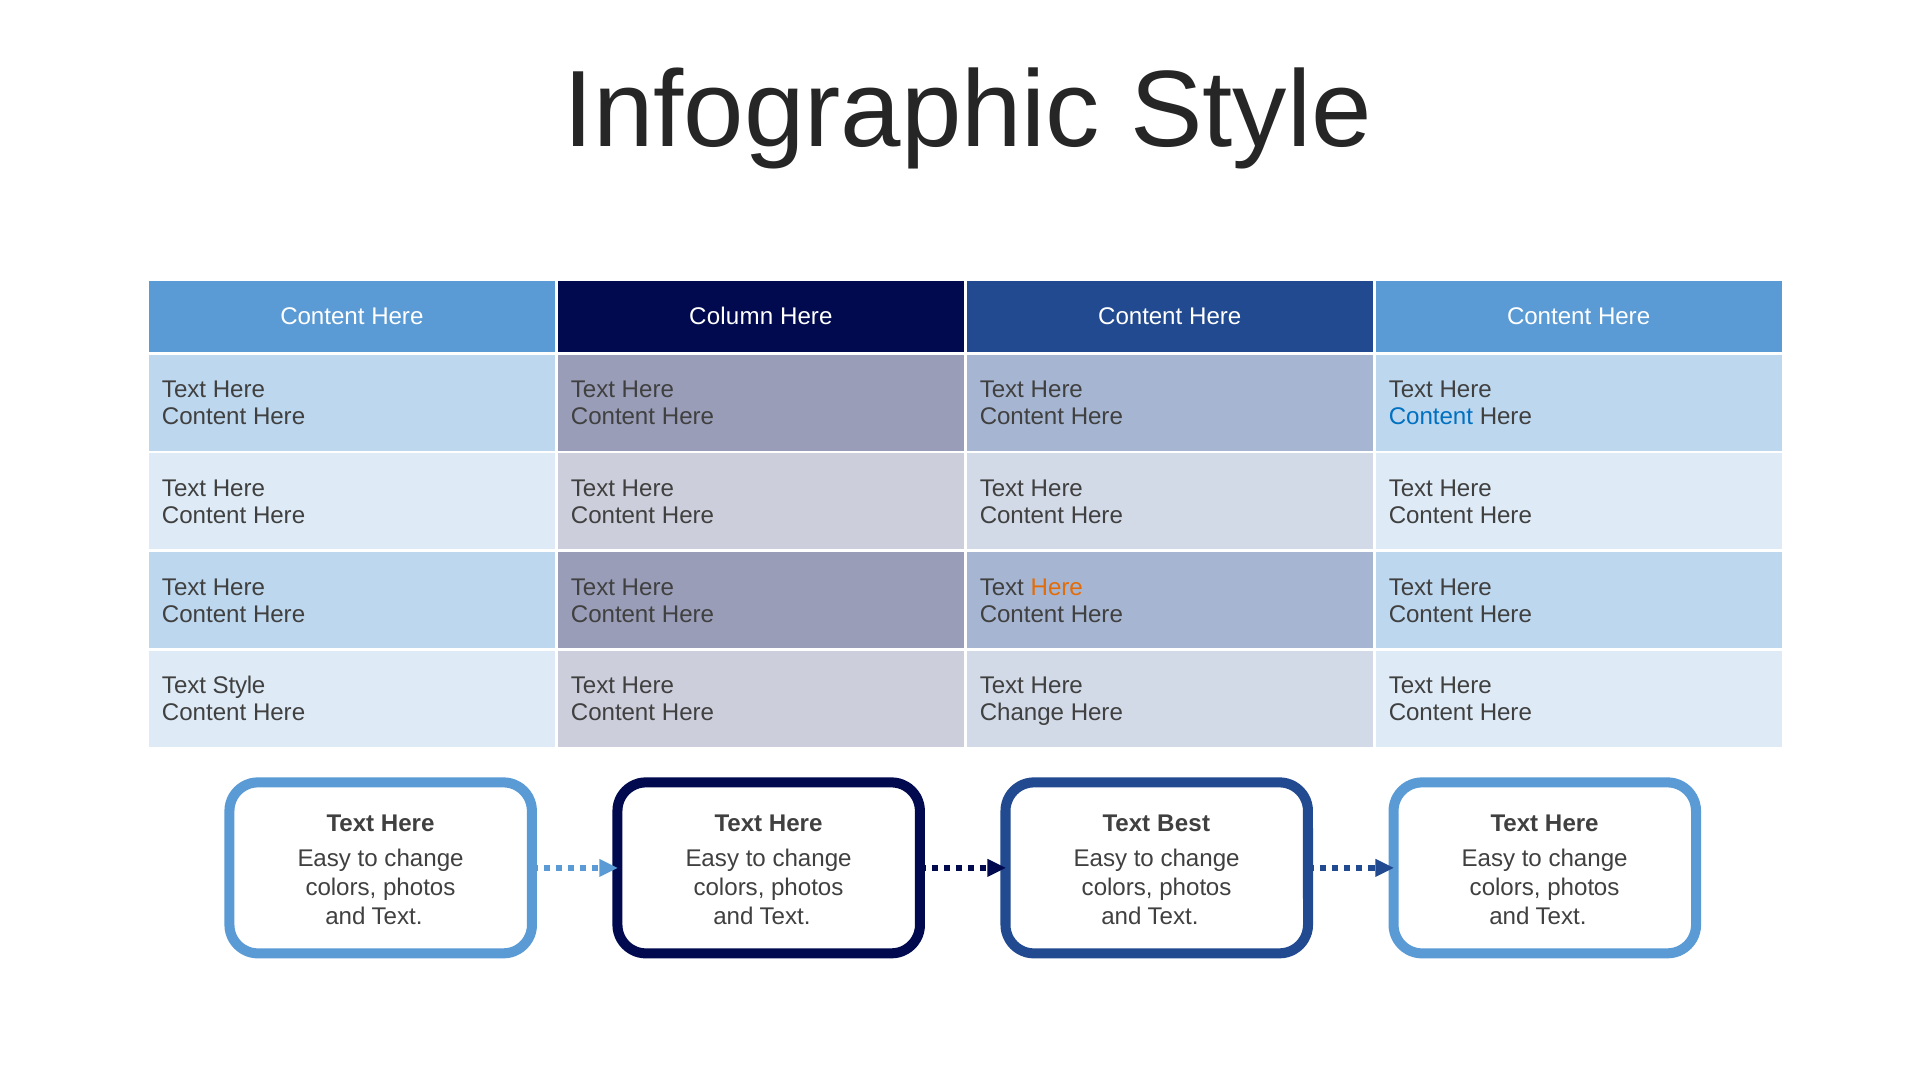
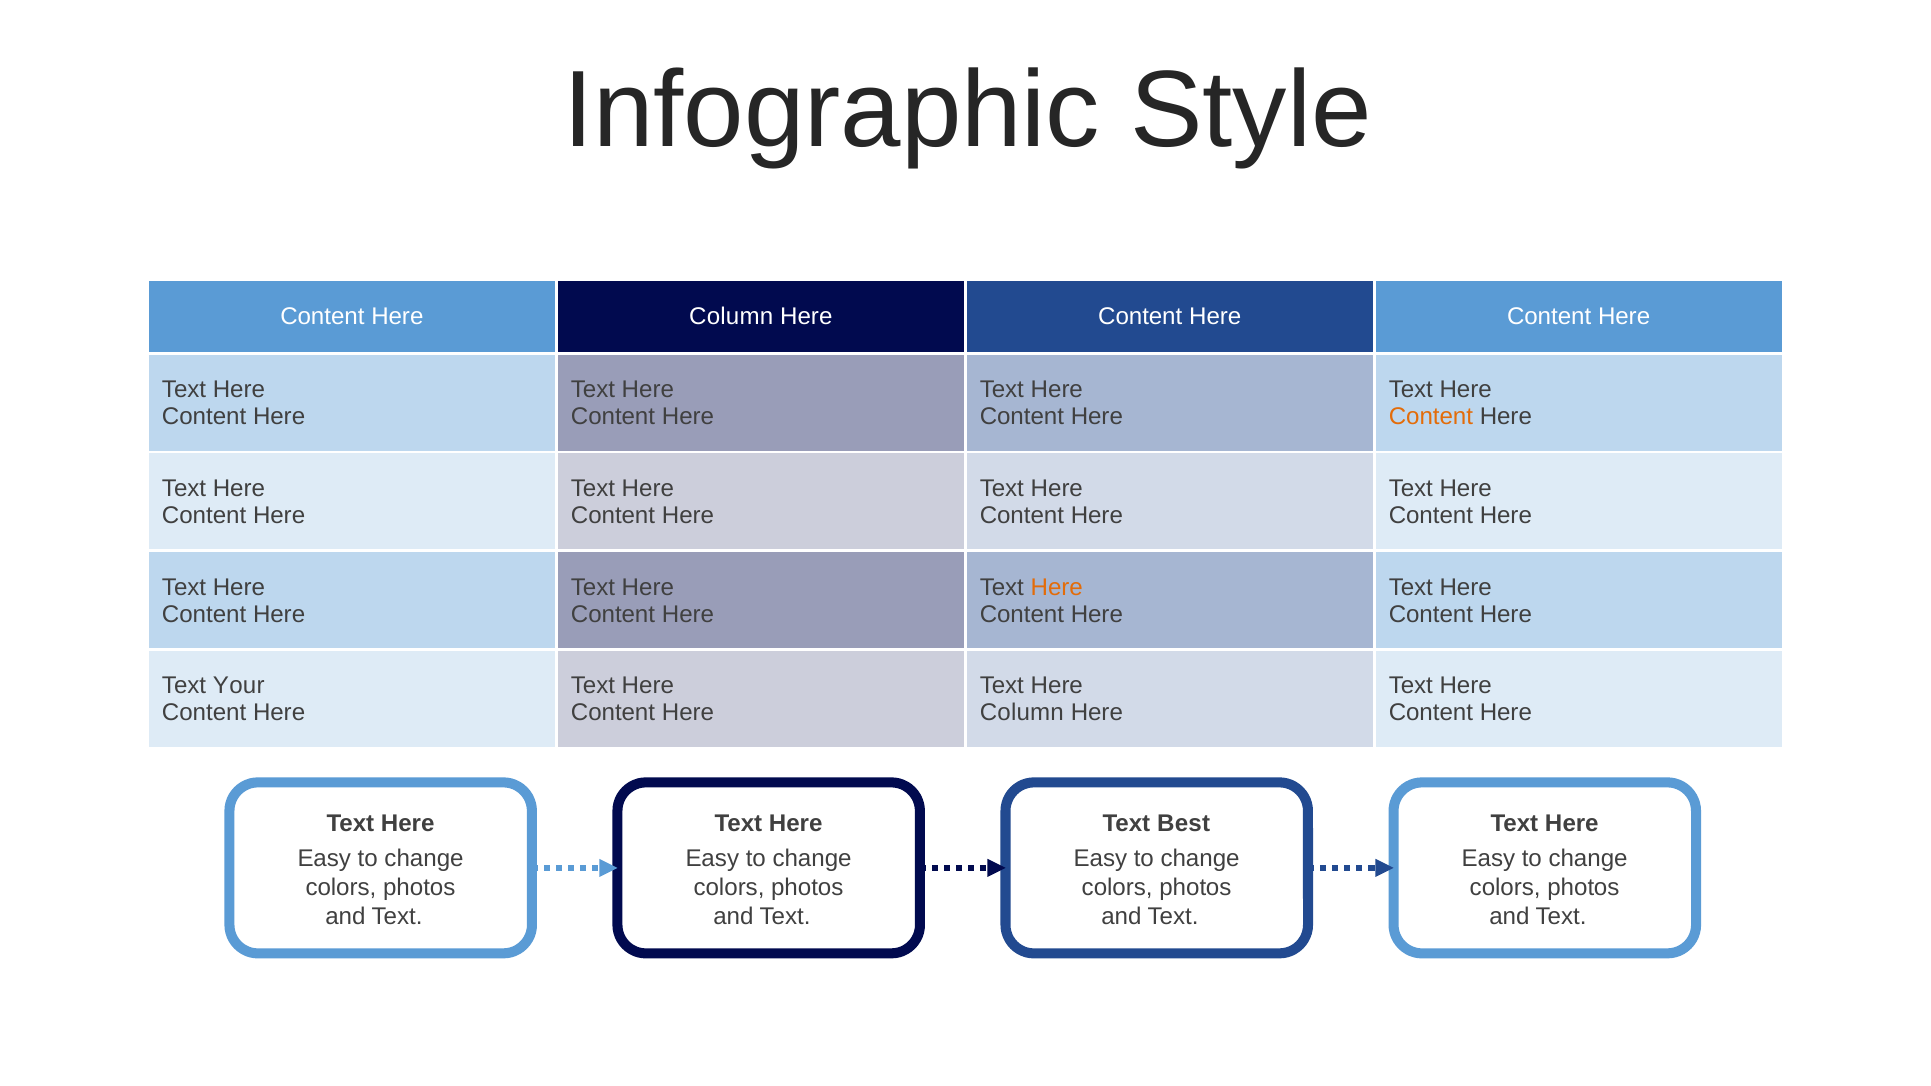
Content at (1431, 417) colour: blue -> orange
Text Style: Style -> Your
Change at (1022, 713): Change -> Column
